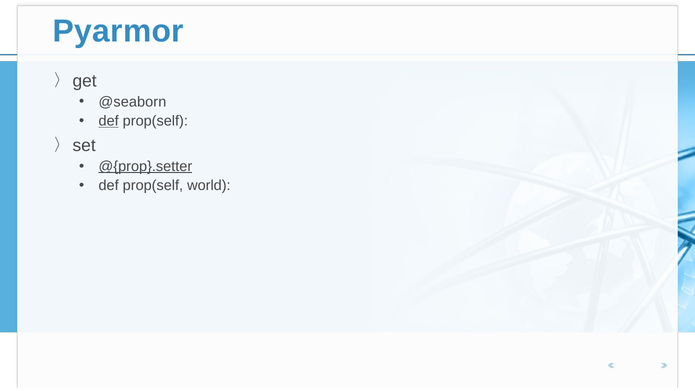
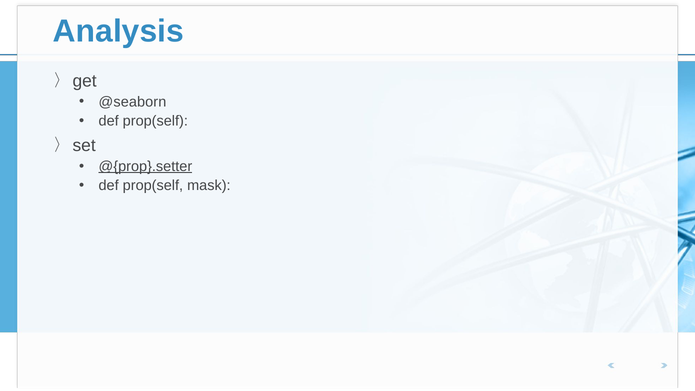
Pyarmor: Pyarmor -> Analysis
def at (109, 121) underline: present -> none
world: world -> mask
